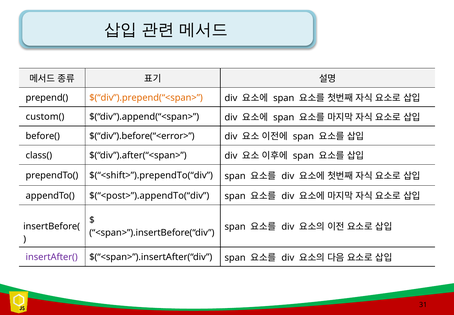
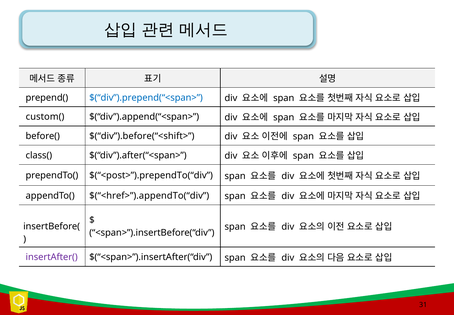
$(“div”).prepend(“<span> colour: orange -> blue
$(“div”).before(“<error>: $(“div”).before(“<error> -> $(“div”).before(“<shift>
$(“<shift>”).prependTo(“div: $(“<shift>”).prependTo(“div -> $(“<post>”).prependTo(“div
$(“<post>”).appendTo(“div: $(“<post>”).appendTo(“div -> $(“<href>”).appendTo(“div
